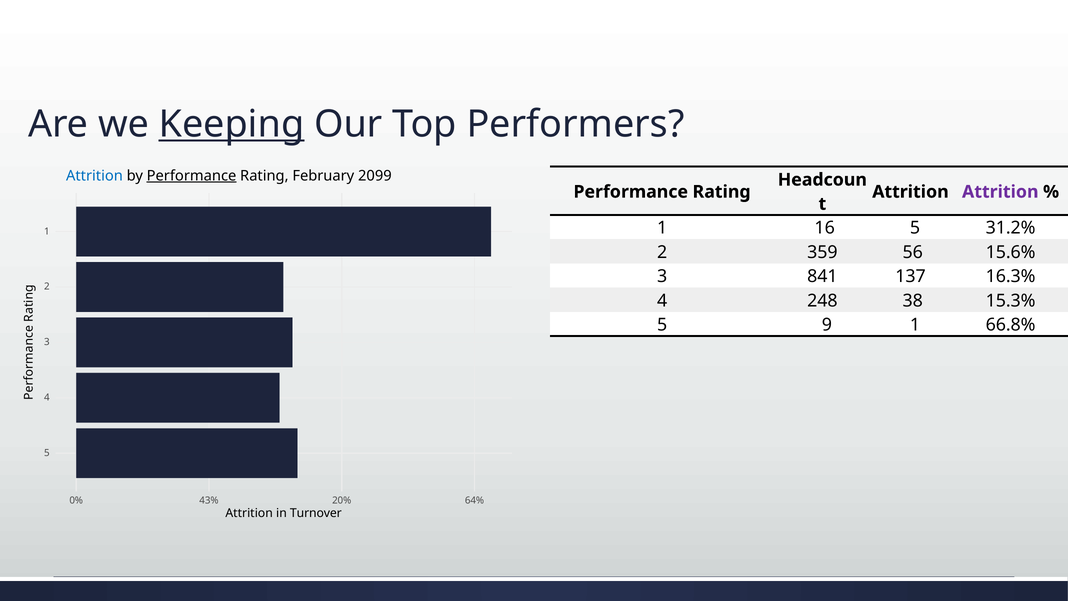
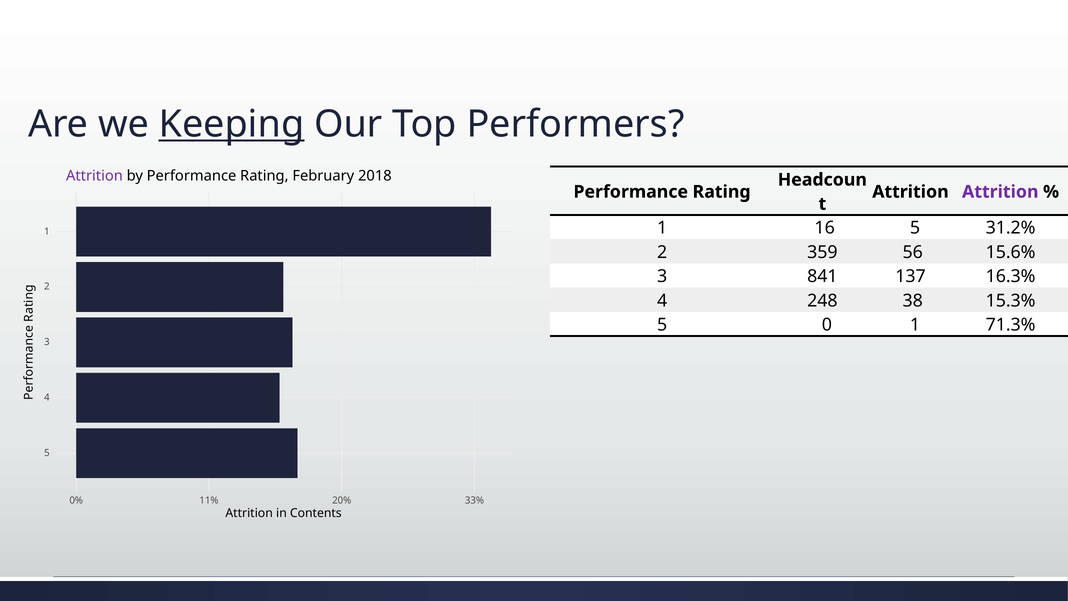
Attrition at (94, 176) colour: blue -> purple
Performance at (192, 176) underline: present -> none
2099: 2099 -> 2018
9: 9 -> 0
66.8%: 66.8% -> 71.3%
43%: 43% -> 11%
64%: 64% -> 33%
Turnover: Turnover -> Contents
